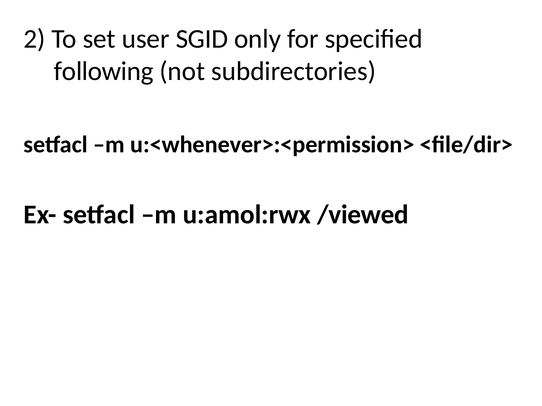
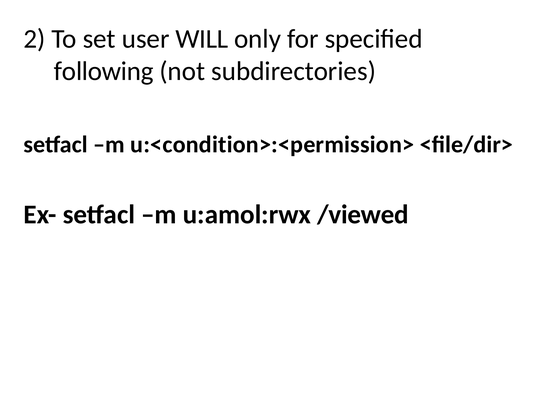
SGID: SGID -> WILL
u:<whenever>:<permission>: u:<whenever>:<permission> -> u:<condition>:<permission>
